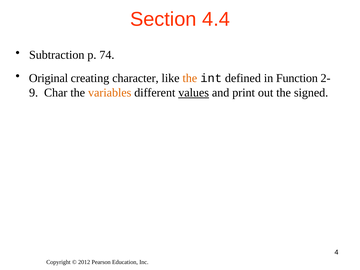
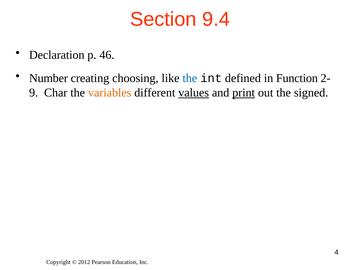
4.4: 4.4 -> 9.4
Subtraction: Subtraction -> Declaration
74: 74 -> 46
Original: Original -> Number
character: character -> choosing
the at (190, 78) colour: orange -> blue
print underline: none -> present
